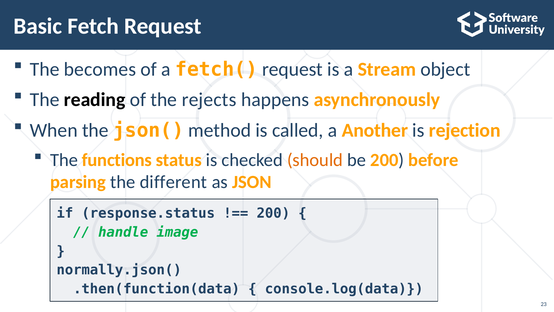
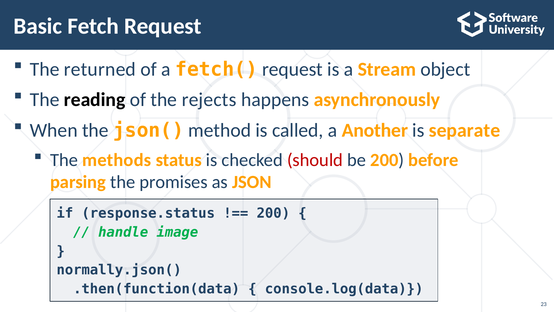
becomes: becomes -> returned
rejection: rejection -> separate
functions: functions -> methods
should colour: orange -> red
different: different -> promises
